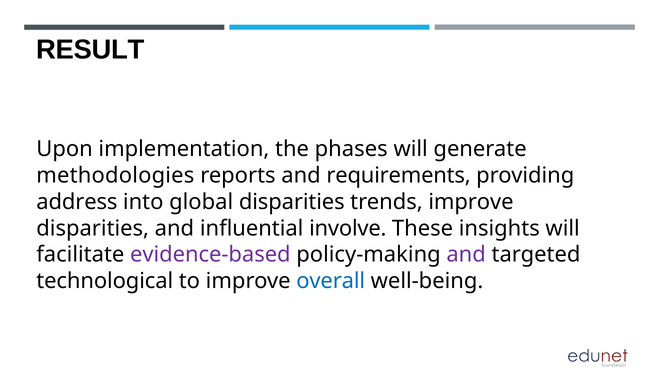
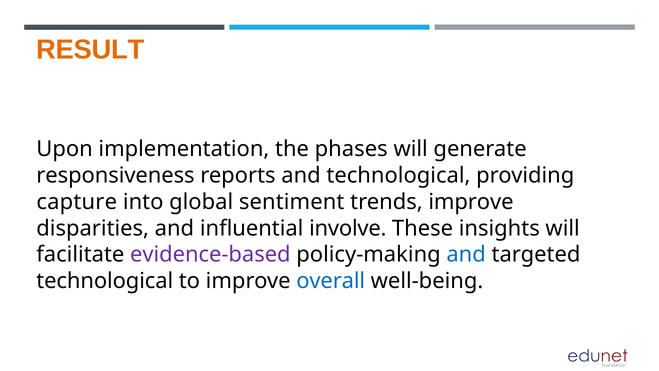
RESULT colour: black -> orange
methodologies: methodologies -> responsiveness
and requirements: requirements -> technological
address: address -> capture
global disparities: disparities -> sentiment
and at (466, 254) colour: purple -> blue
